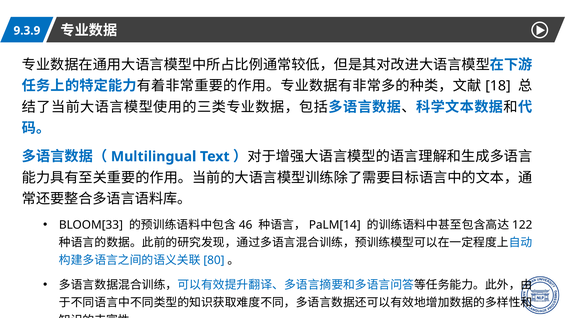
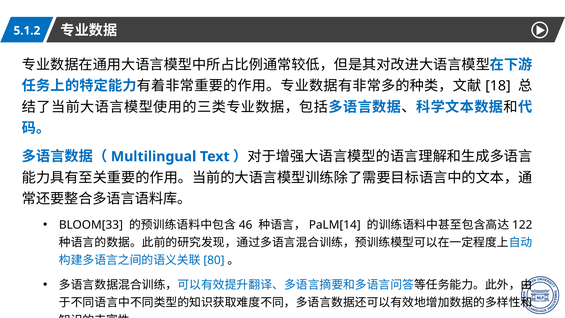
9.3.9: 9.3.9 -> 5.1.2
